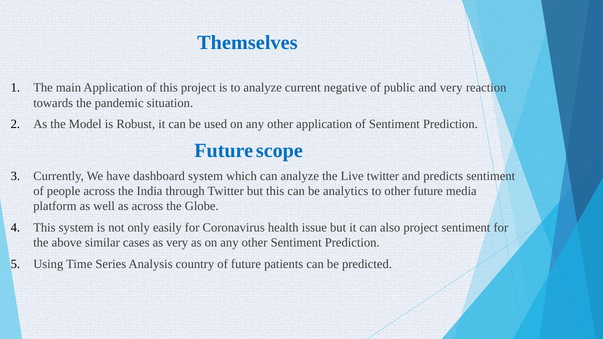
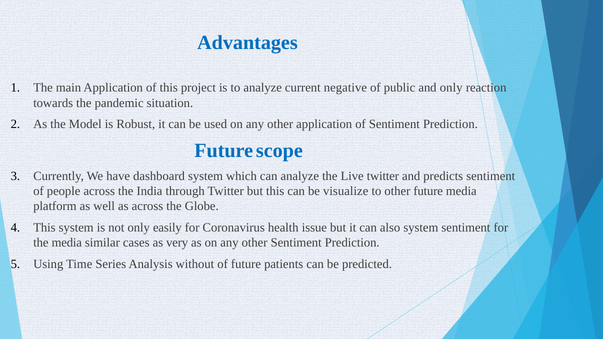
Themselves: Themselves -> Advantages
and very: very -> only
analytics: analytics -> visualize
also project: project -> system
the above: above -> media
country: country -> without
